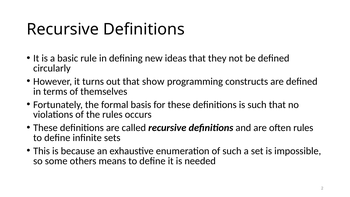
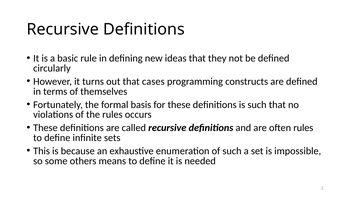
show: show -> cases
